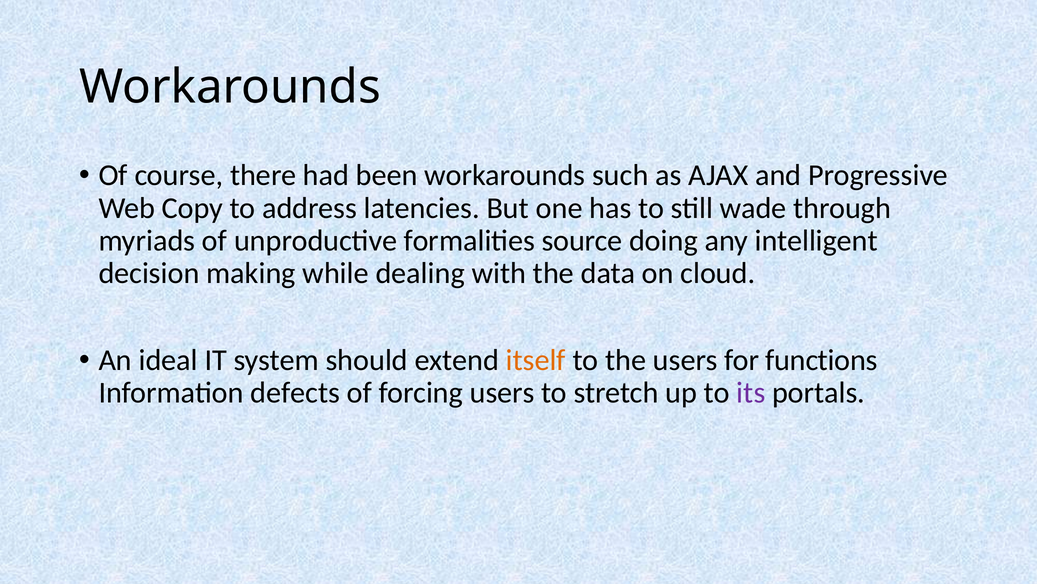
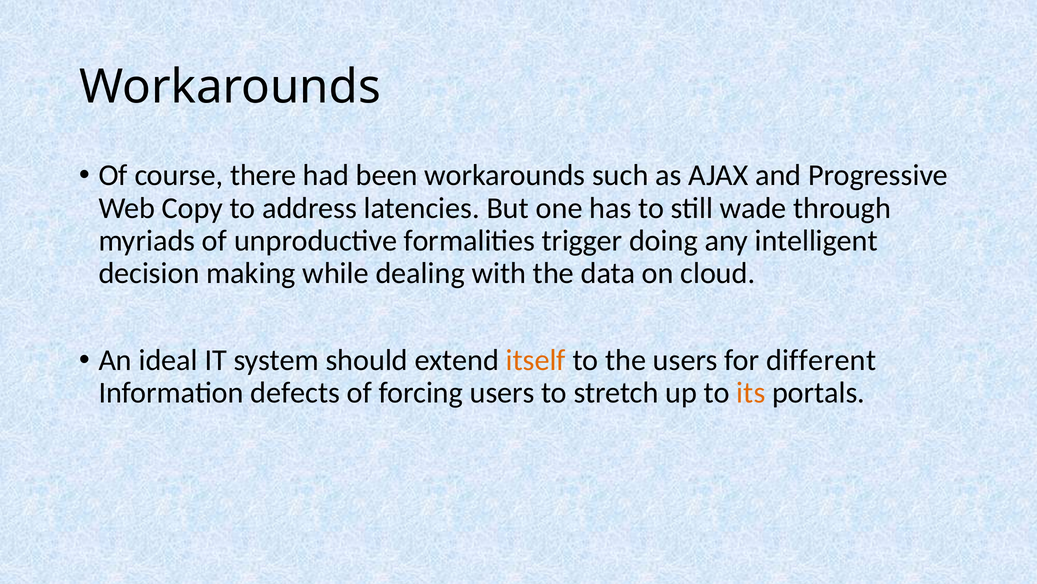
source: source -> trigger
functions: functions -> different
its colour: purple -> orange
